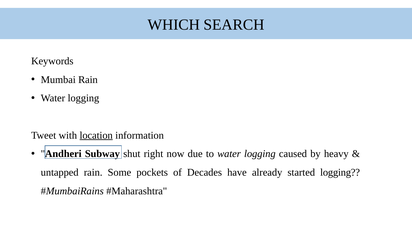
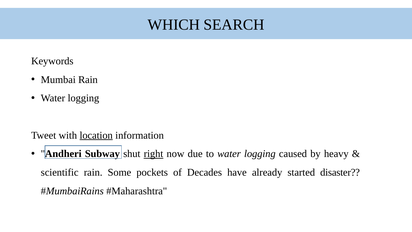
right underline: none -> present
untapped: untapped -> scientific
started logging: logging -> disaster
